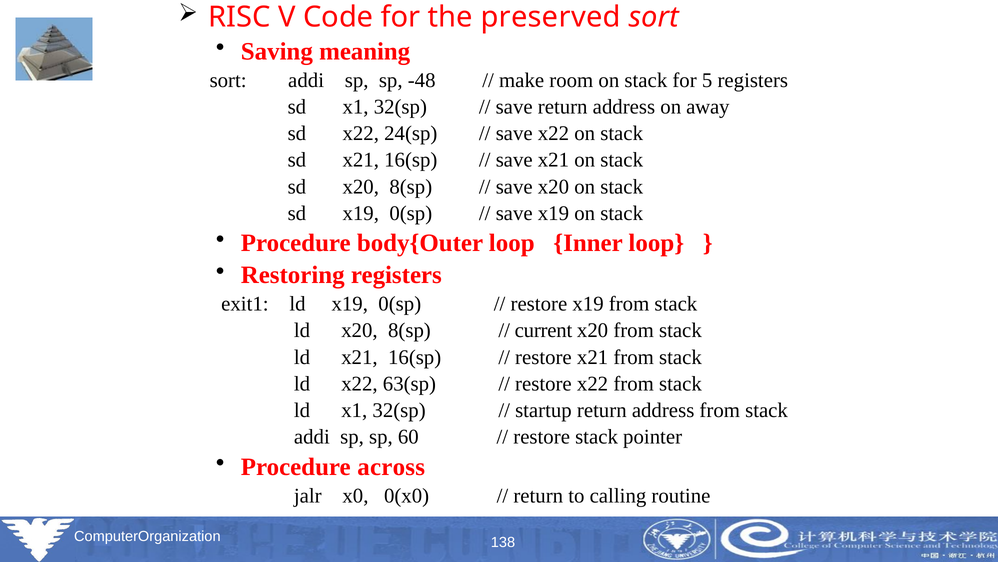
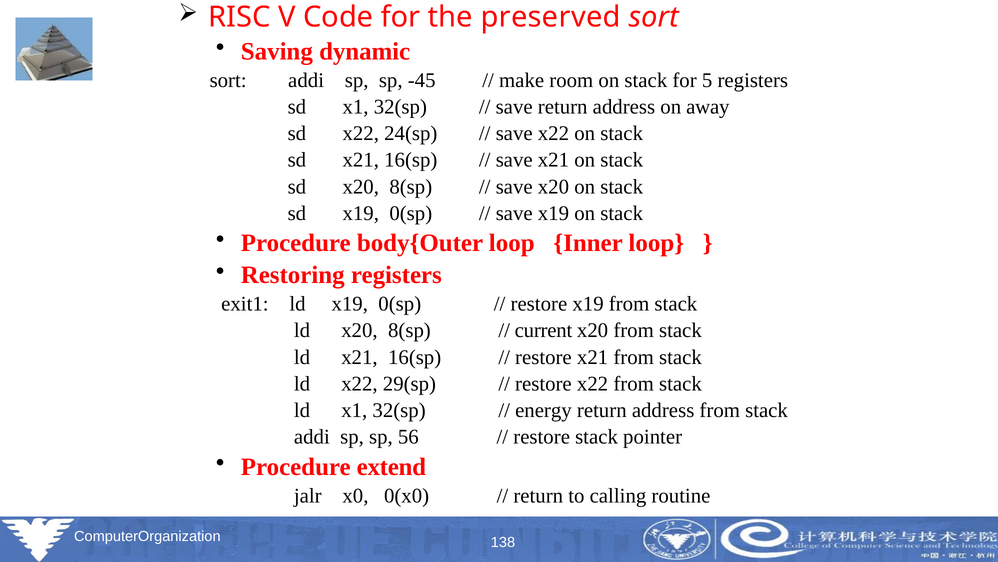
meaning: meaning -> dynamic
-48: -48 -> -45
63(sp: 63(sp -> 29(sp
startup: startup -> energy
60: 60 -> 56
across: across -> extend
